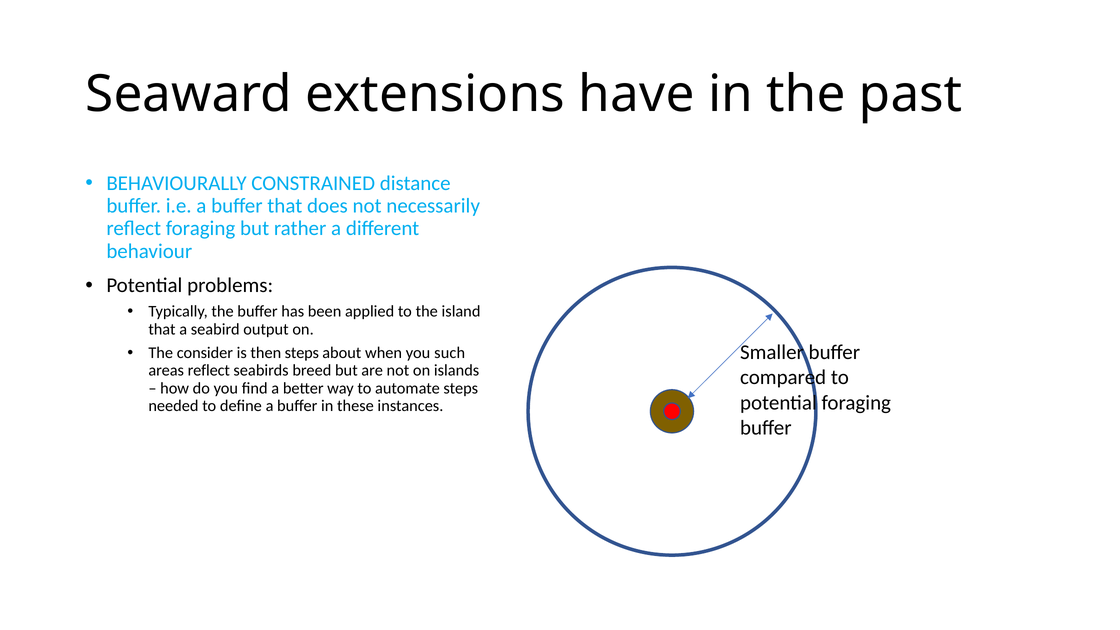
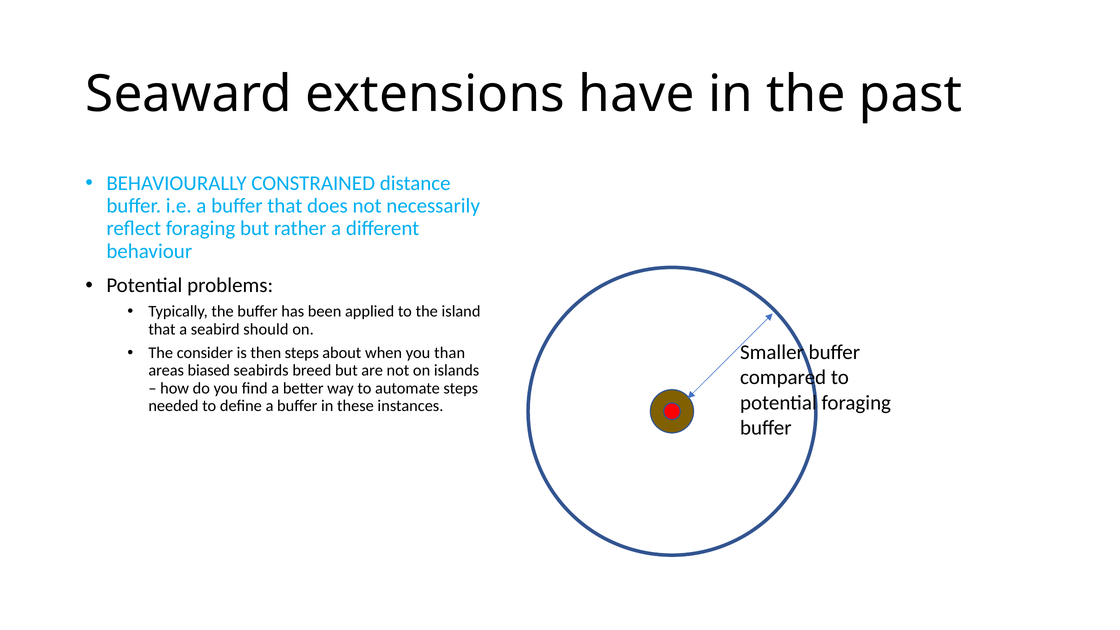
output: output -> should
such: such -> than
areas reflect: reflect -> biased
